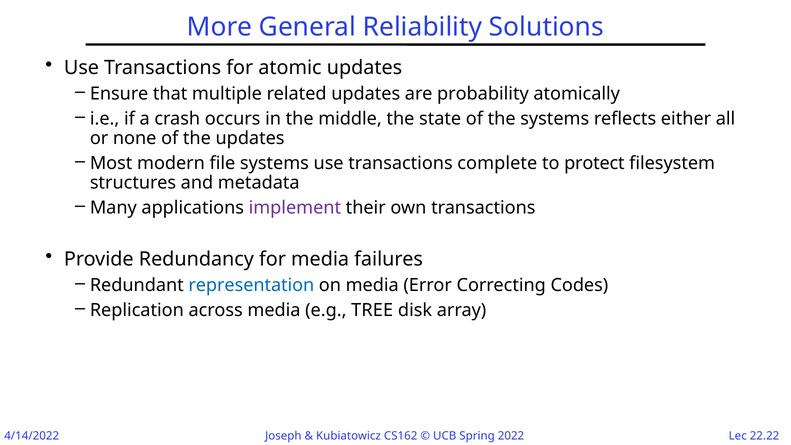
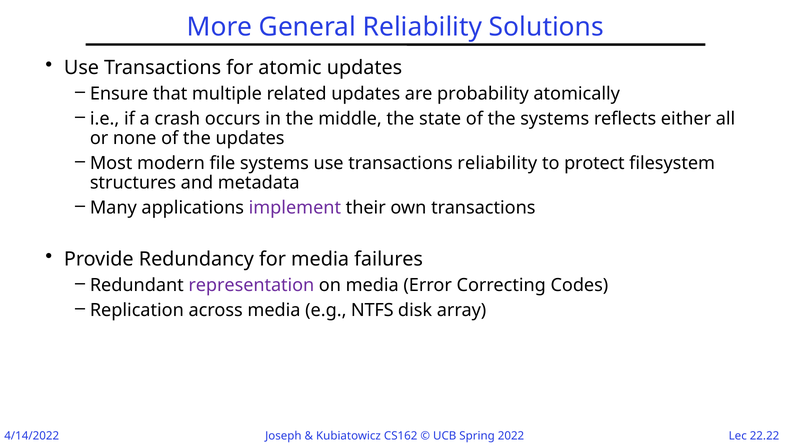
transactions complete: complete -> reliability
representation colour: blue -> purple
TREE: TREE -> NTFS
